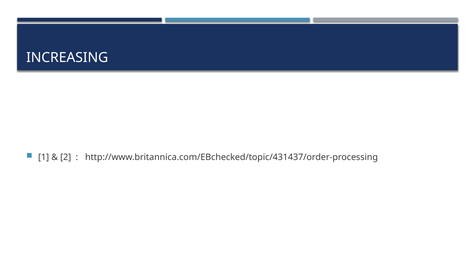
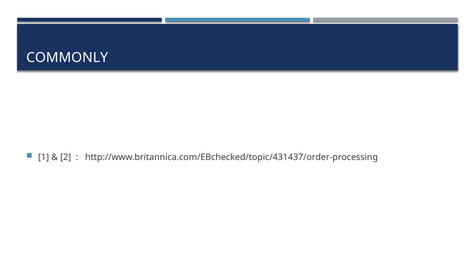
INCREASING: INCREASING -> COMMONLY
